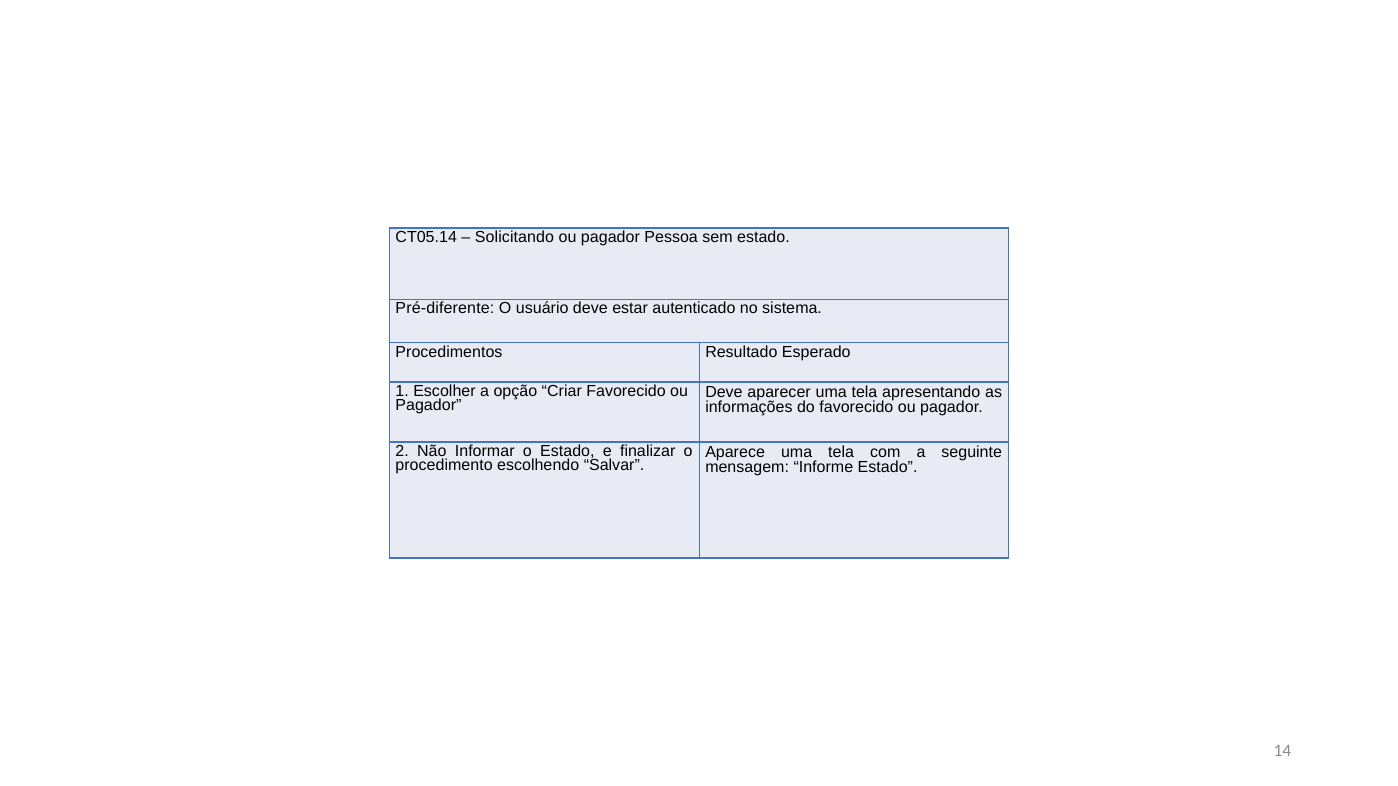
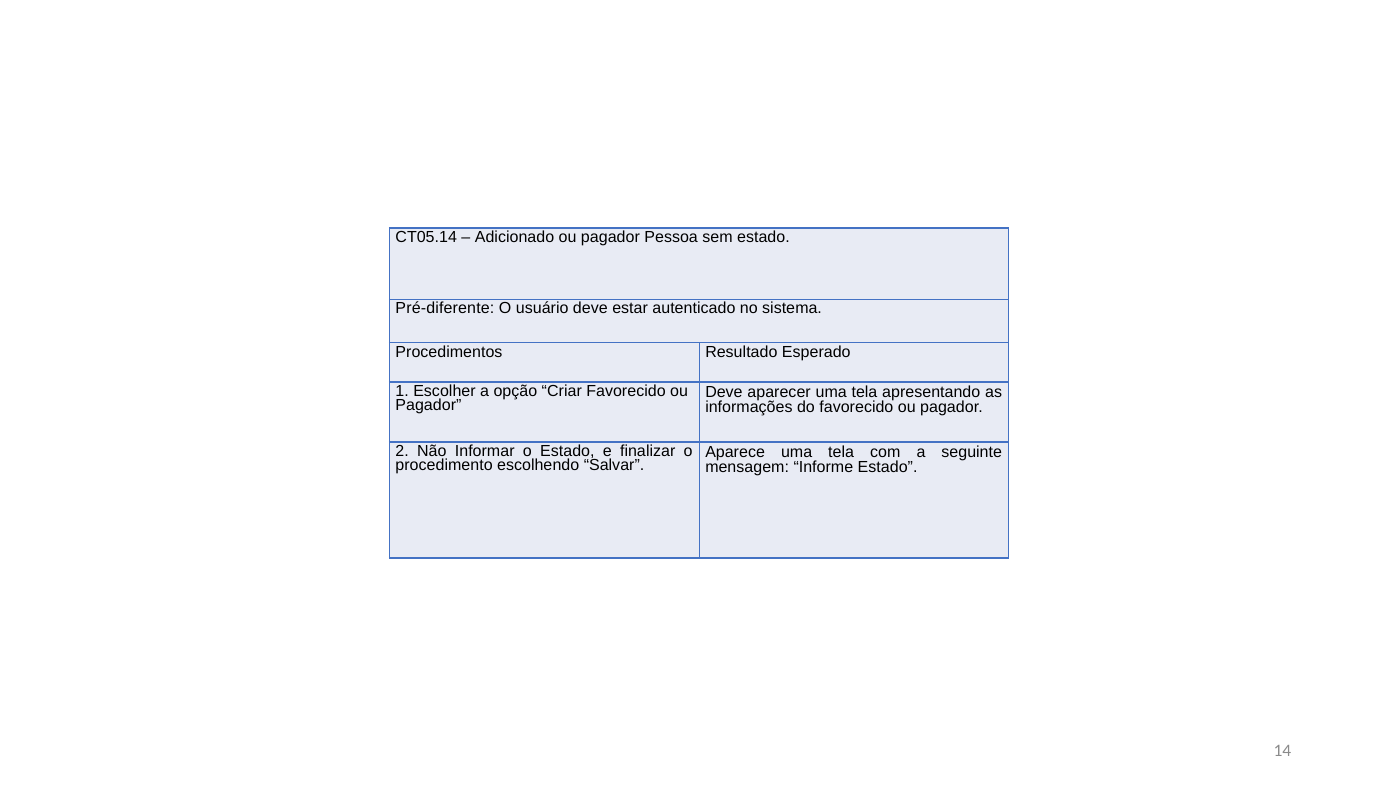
Solicitando: Solicitando -> Adicionado
